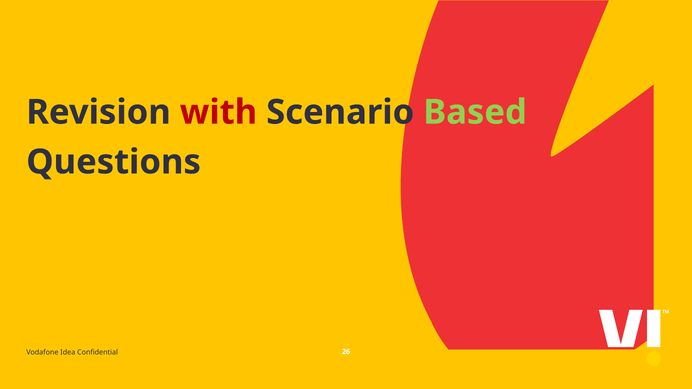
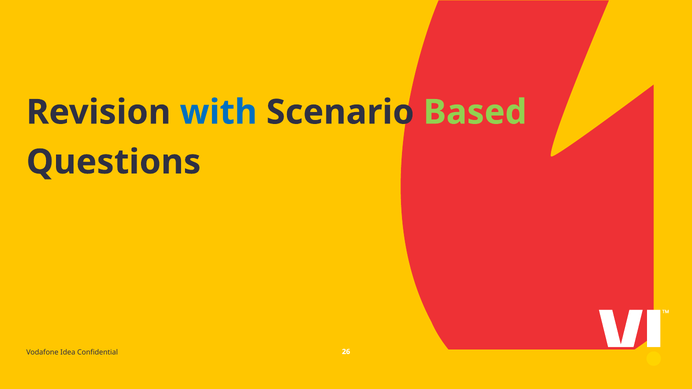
with colour: red -> blue
